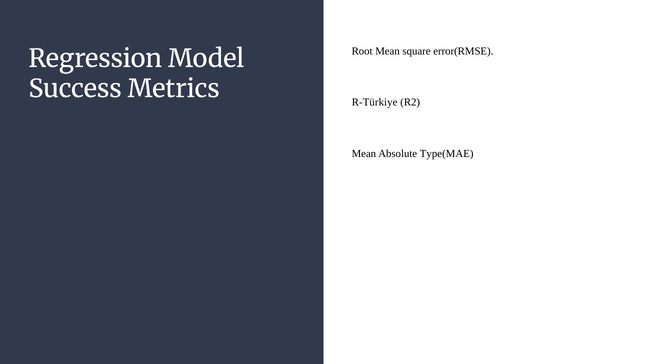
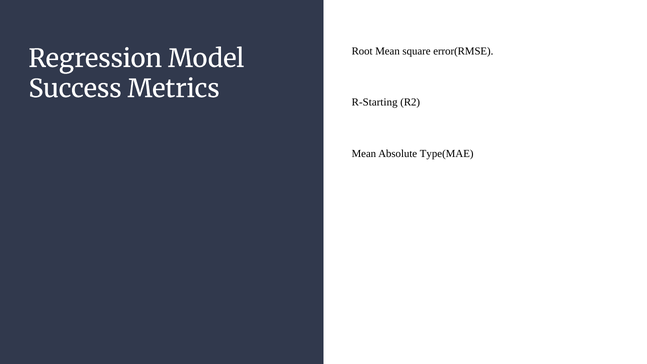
R-Türkiye: R-Türkiye -> R-Starting
